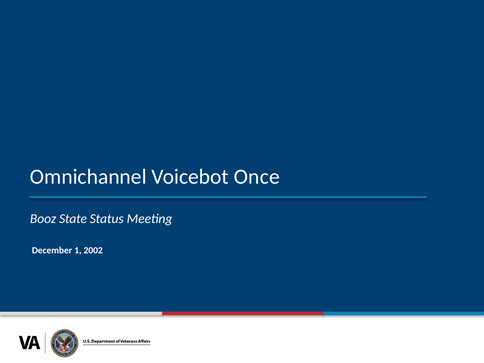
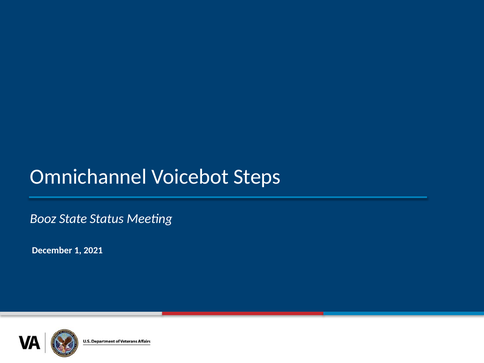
Once: Once -> Steps
2002: 2002 -> 2021
